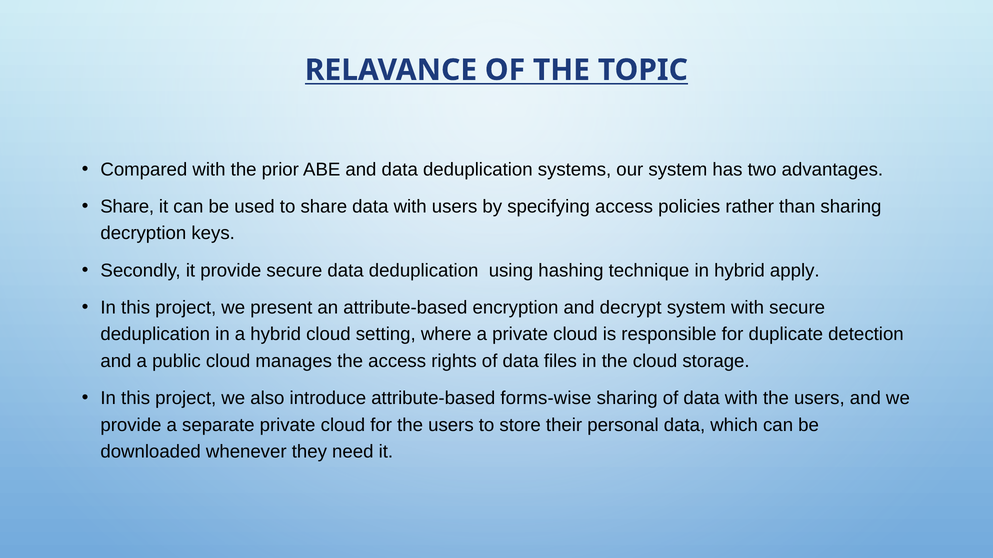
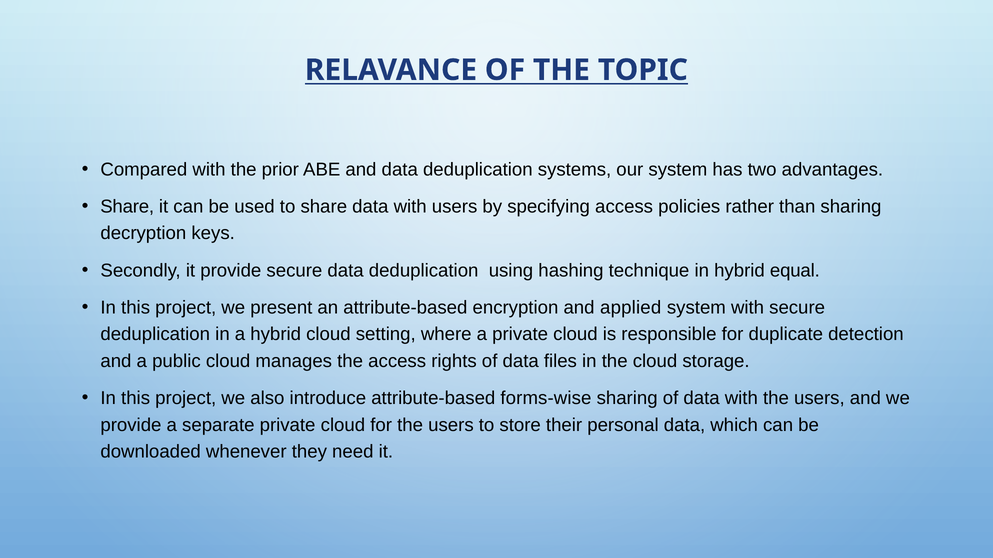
apply: apply -> equal
decrypt: decrypt -> applied
